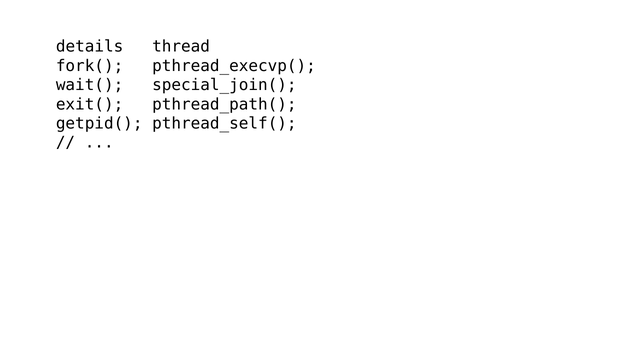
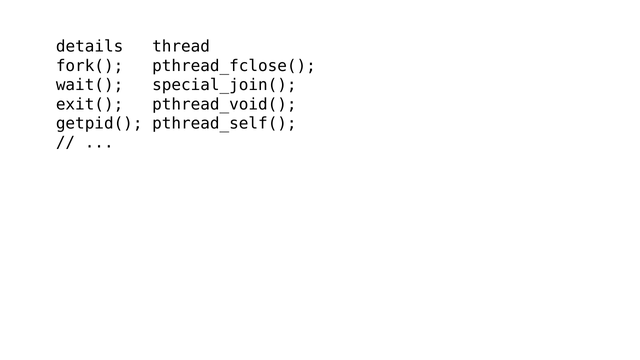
pthread_execvp(: pthread_execvp( -> pthread_fclose(
pthread_path(: pthread_path( -> pthread_void(
